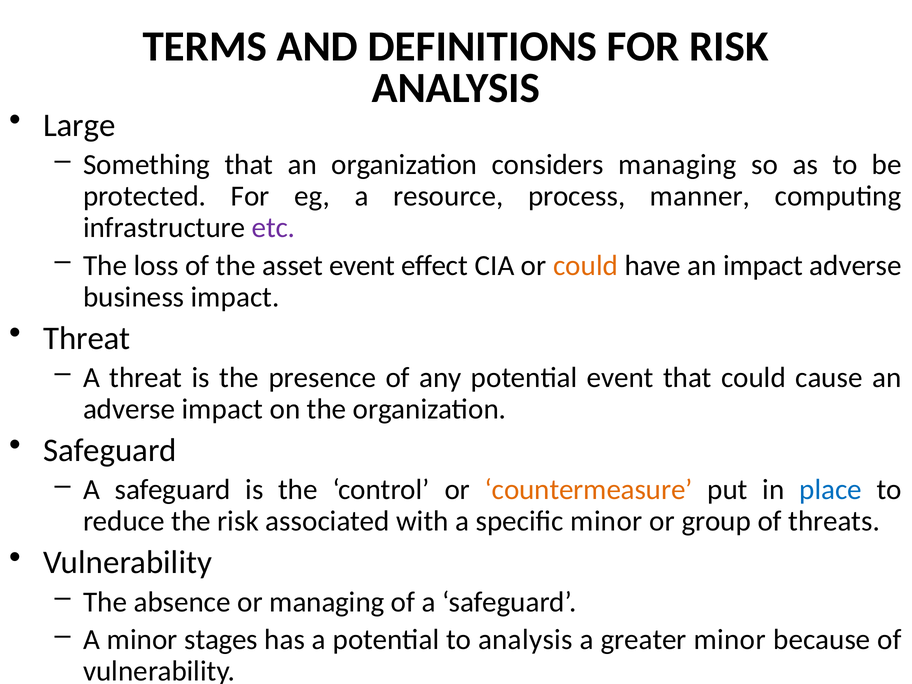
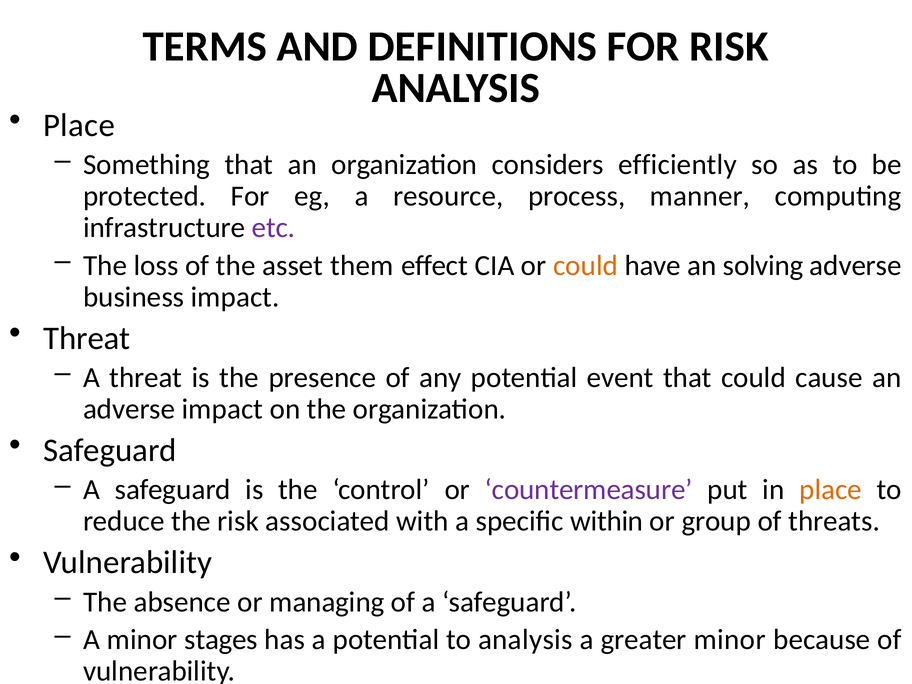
Large at (79, 125): Large -> Place
considers managing: managing -> efficiently
asset event: event -> them
an impact: impact -> solving
countermeasure colour: orange -> purple
place at (831, 490) colour: blue -> orange
specific minor: minor -> within
